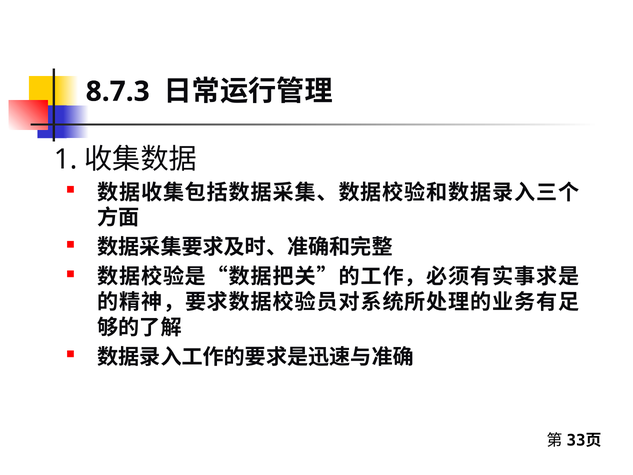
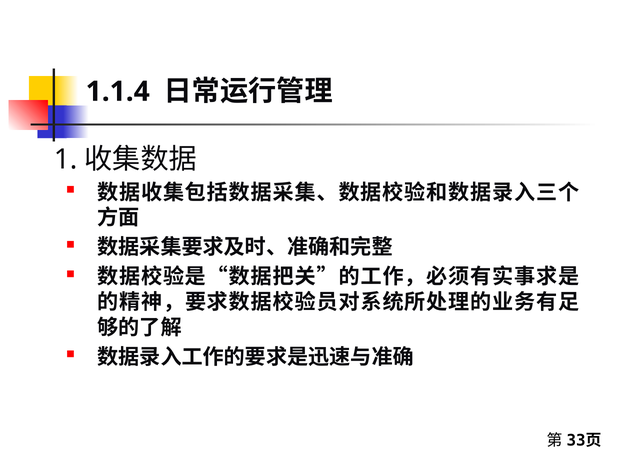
8.7.3: 8.7.3 -> 1.1.4
